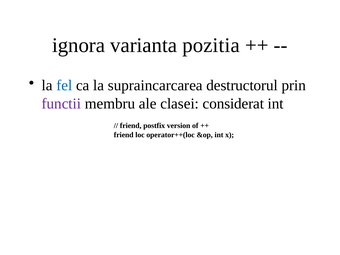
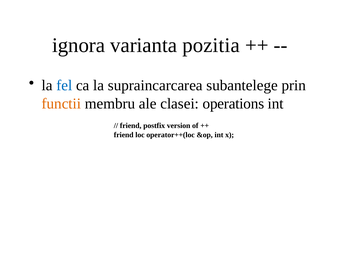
destructorul: destructorul -> subantelege
functii colour: purple -> orange
considerat: considerat -> operations
